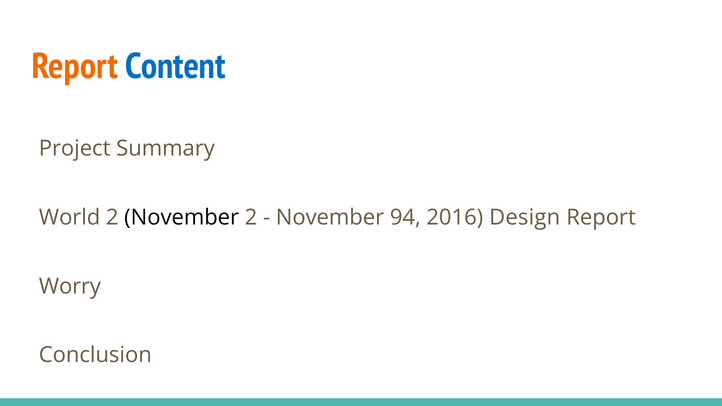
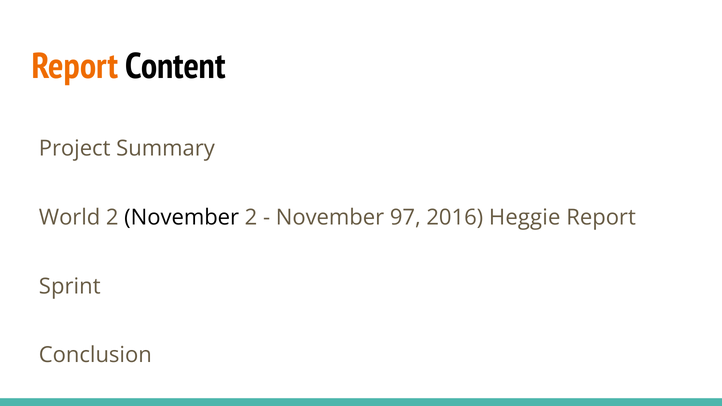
Content colour: blue -> black
94: 94 -> 97
Design: Design -> Heggie
Worry: Worry -> Sprint
